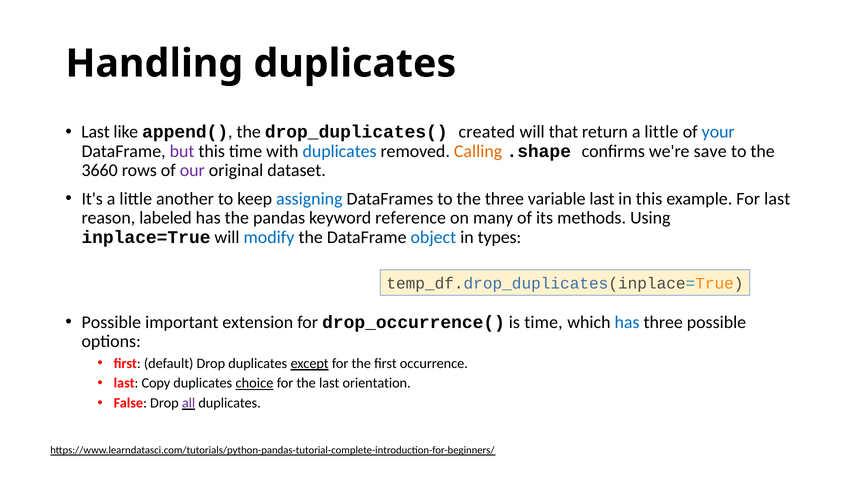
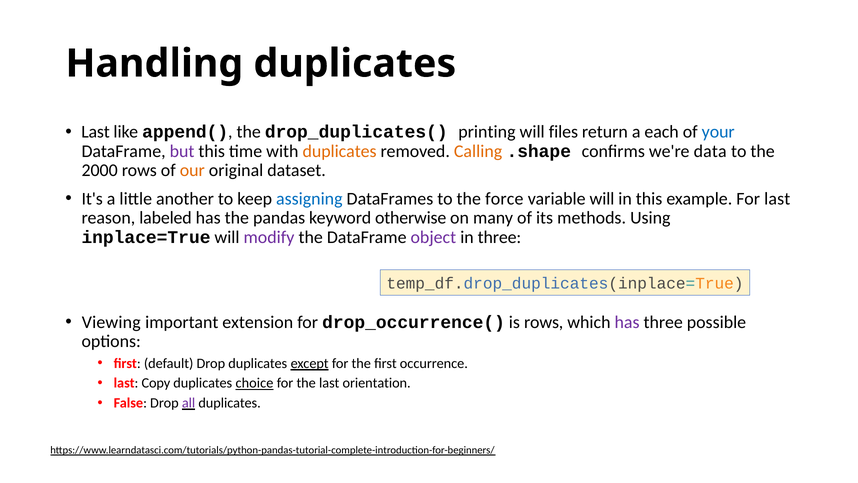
created: created -> printing
that: that -> files
return a little: little -> each
duplicates at (340, 151) colour: blue -> orange
save: save -> data
3660: 3660 -> 2000
our colour: purple -> orange
the three: three -> force
variable last: last -> will
reference: reference -> otherwise
modify colour: blue -> purple
object colour: blue -> purple
in types: types -> three
Possible at (111, 322): Possible -> Viewing
is time: time -> rows
has at (627, 322) colour: blue -> purple
